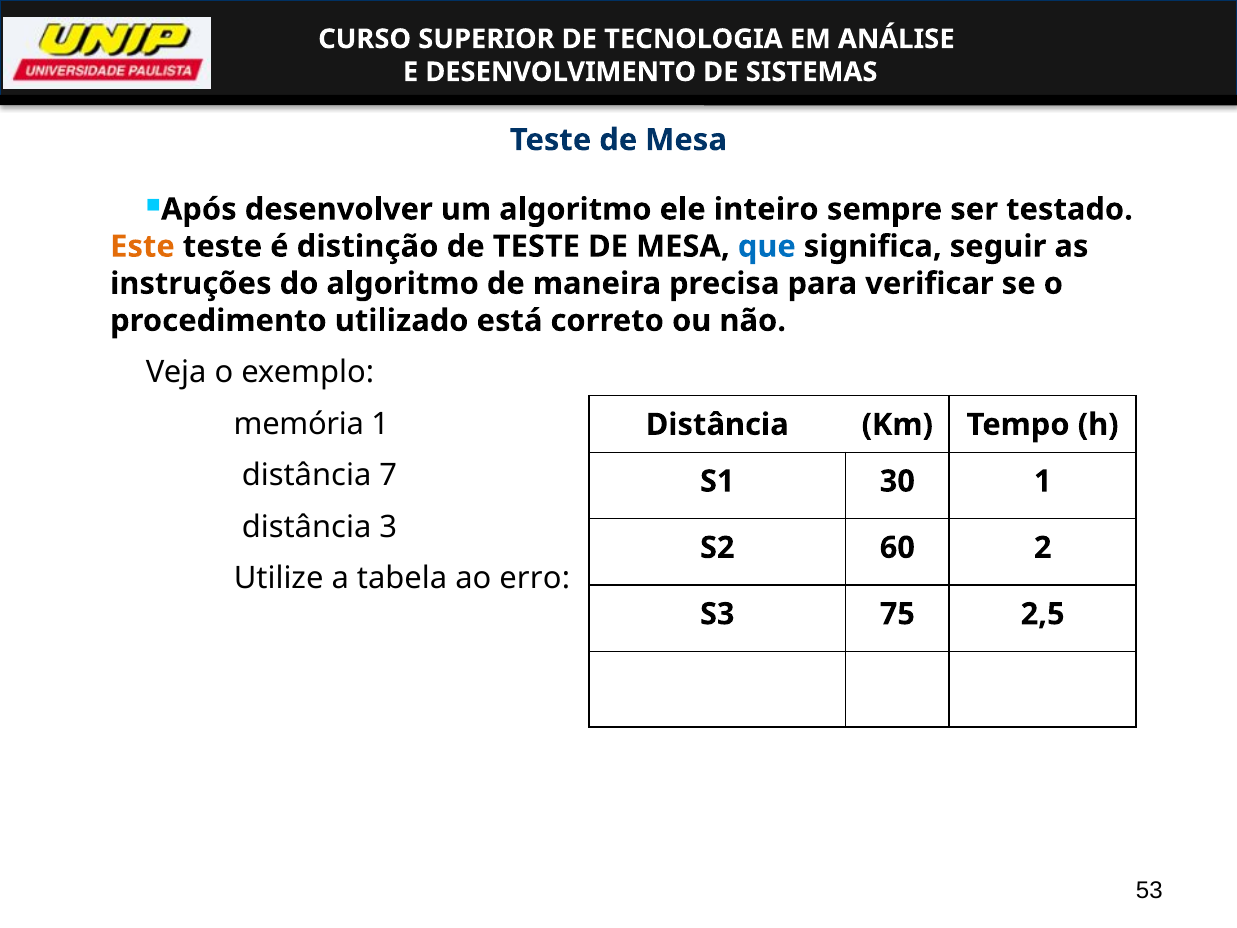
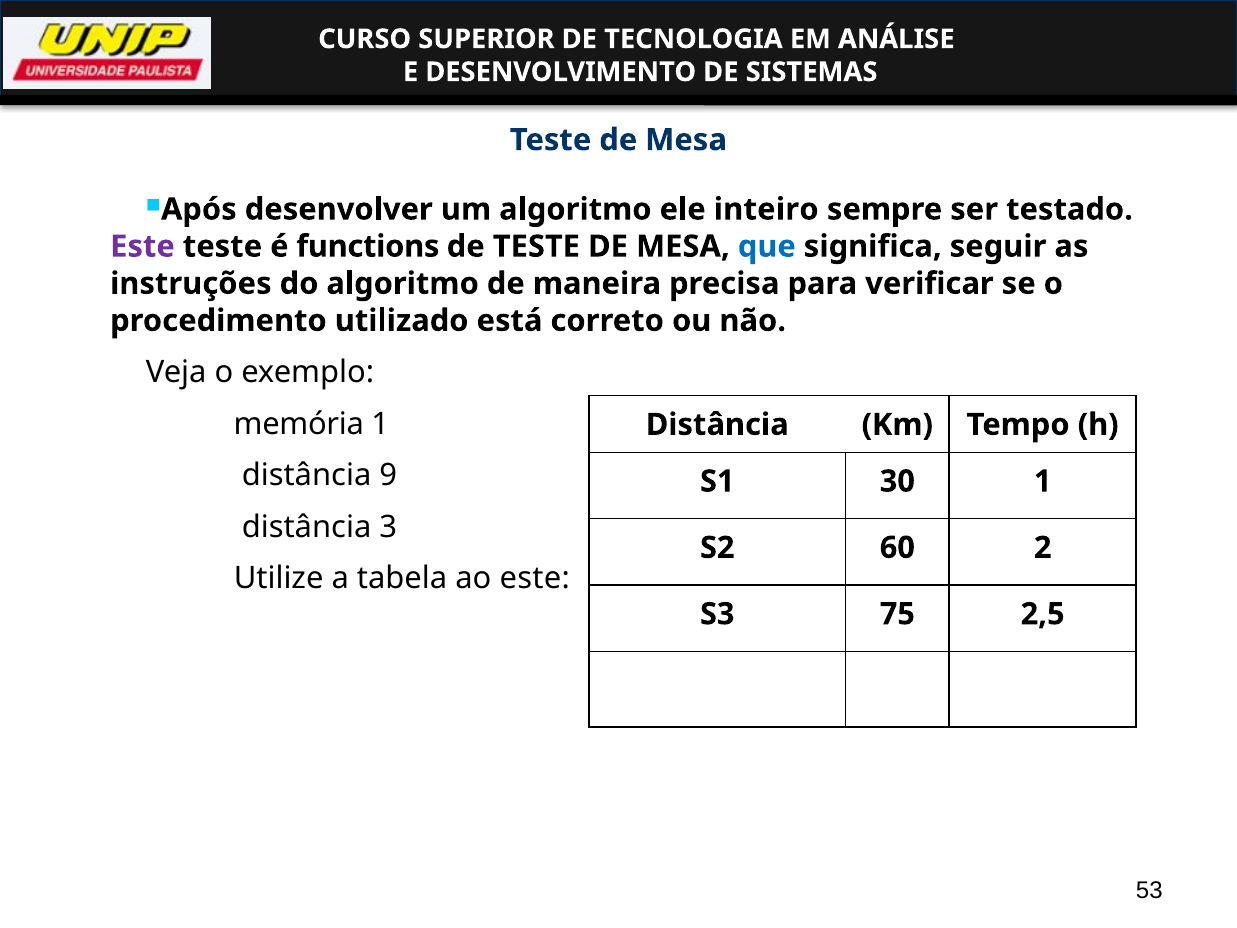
Este at (143, 246) colour: orange -> purple
distinção: distinção -> functions
7: 7 -> 9
ao erro: erro -> este
